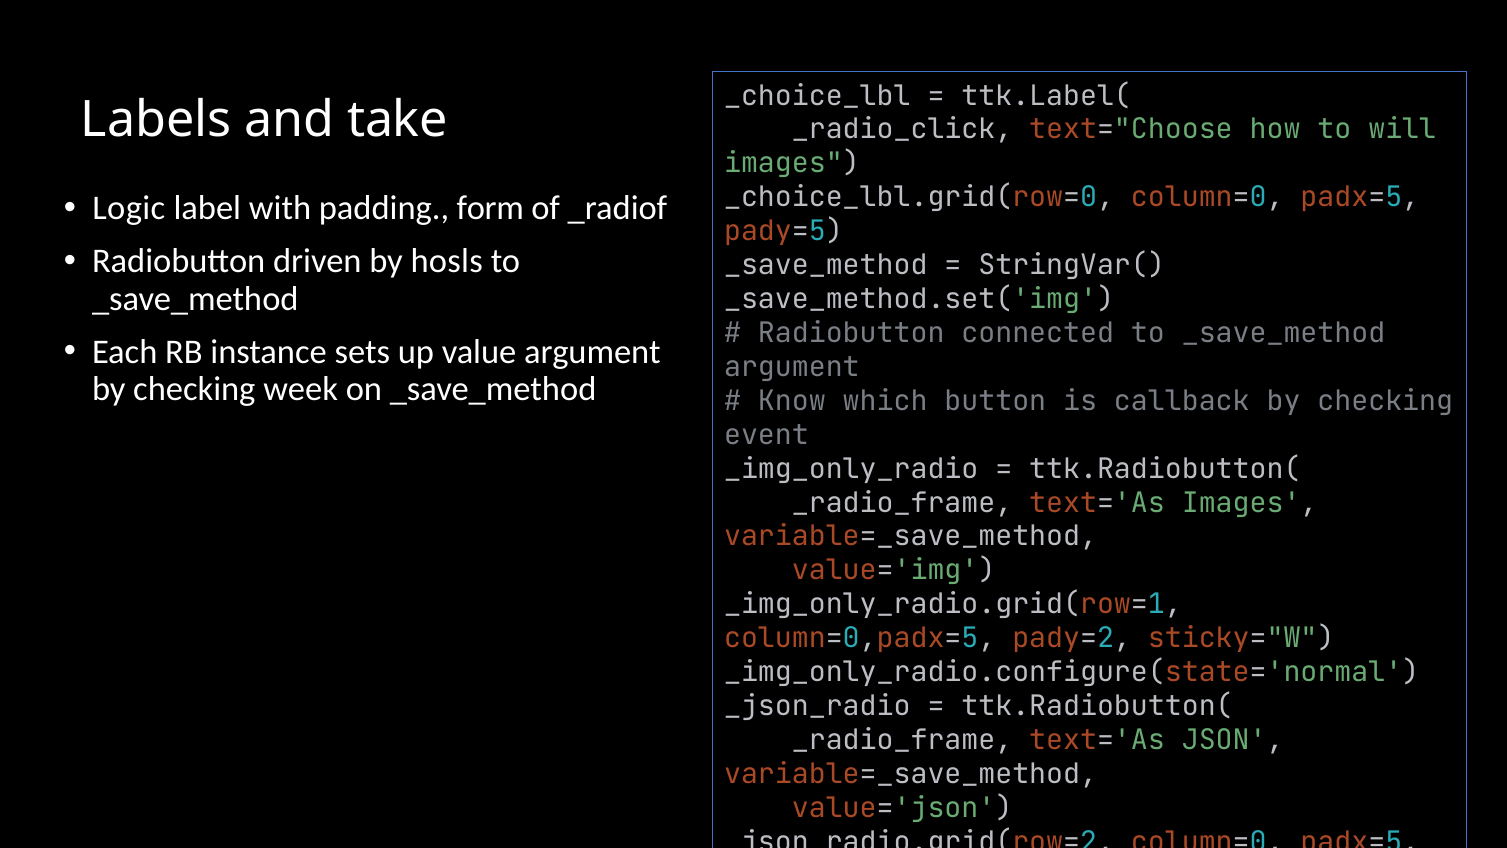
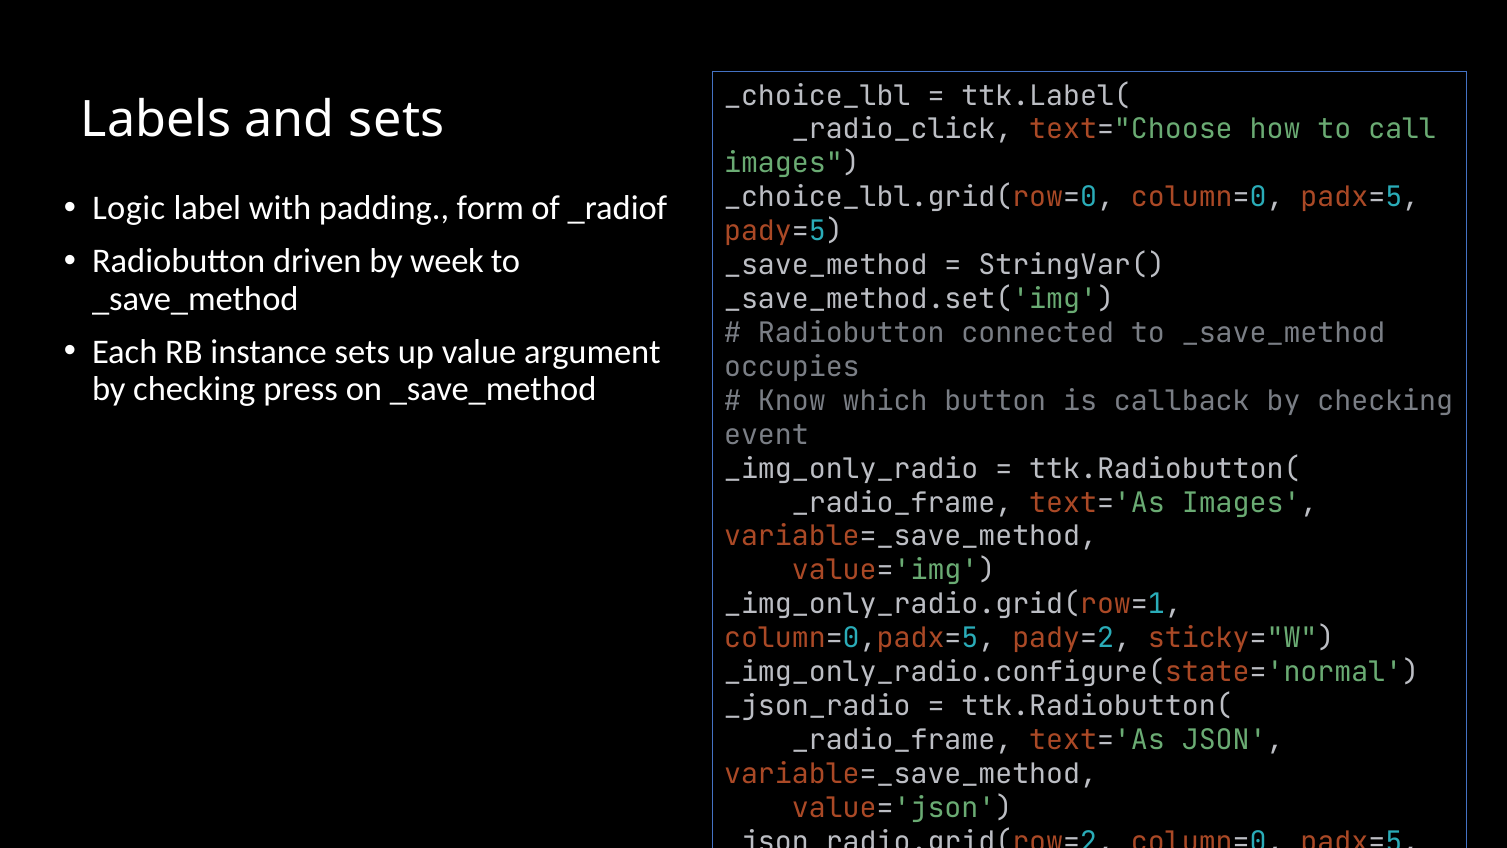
and take: take -> sets
will: will -> call
hosls: hosls -> week
argument at (792, 367): argument -> occupies
week: week -> press
